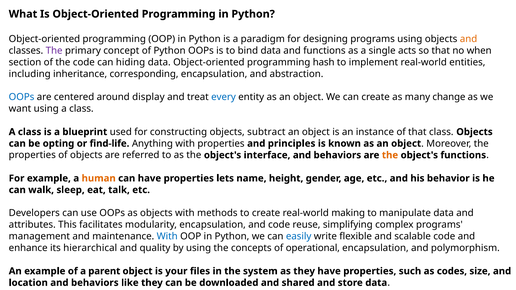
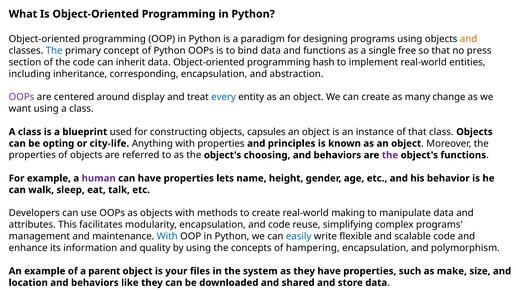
The at (54, 51) colour: purple -> blue
acts: acts -> free
when: when -> press
hiding: hiding -> inherit
OOPs at (22, 97) colour: blue -> purple
subtract: subtract -> capsules
find-life: find-life -> city-life
interface: interface -> choosing
the at (390, 155) colour: orange -> purple
human colour: orange -> purple
hierarchical: hierarchical -> information
operational: operational -> hampering
codes: codes -> make
